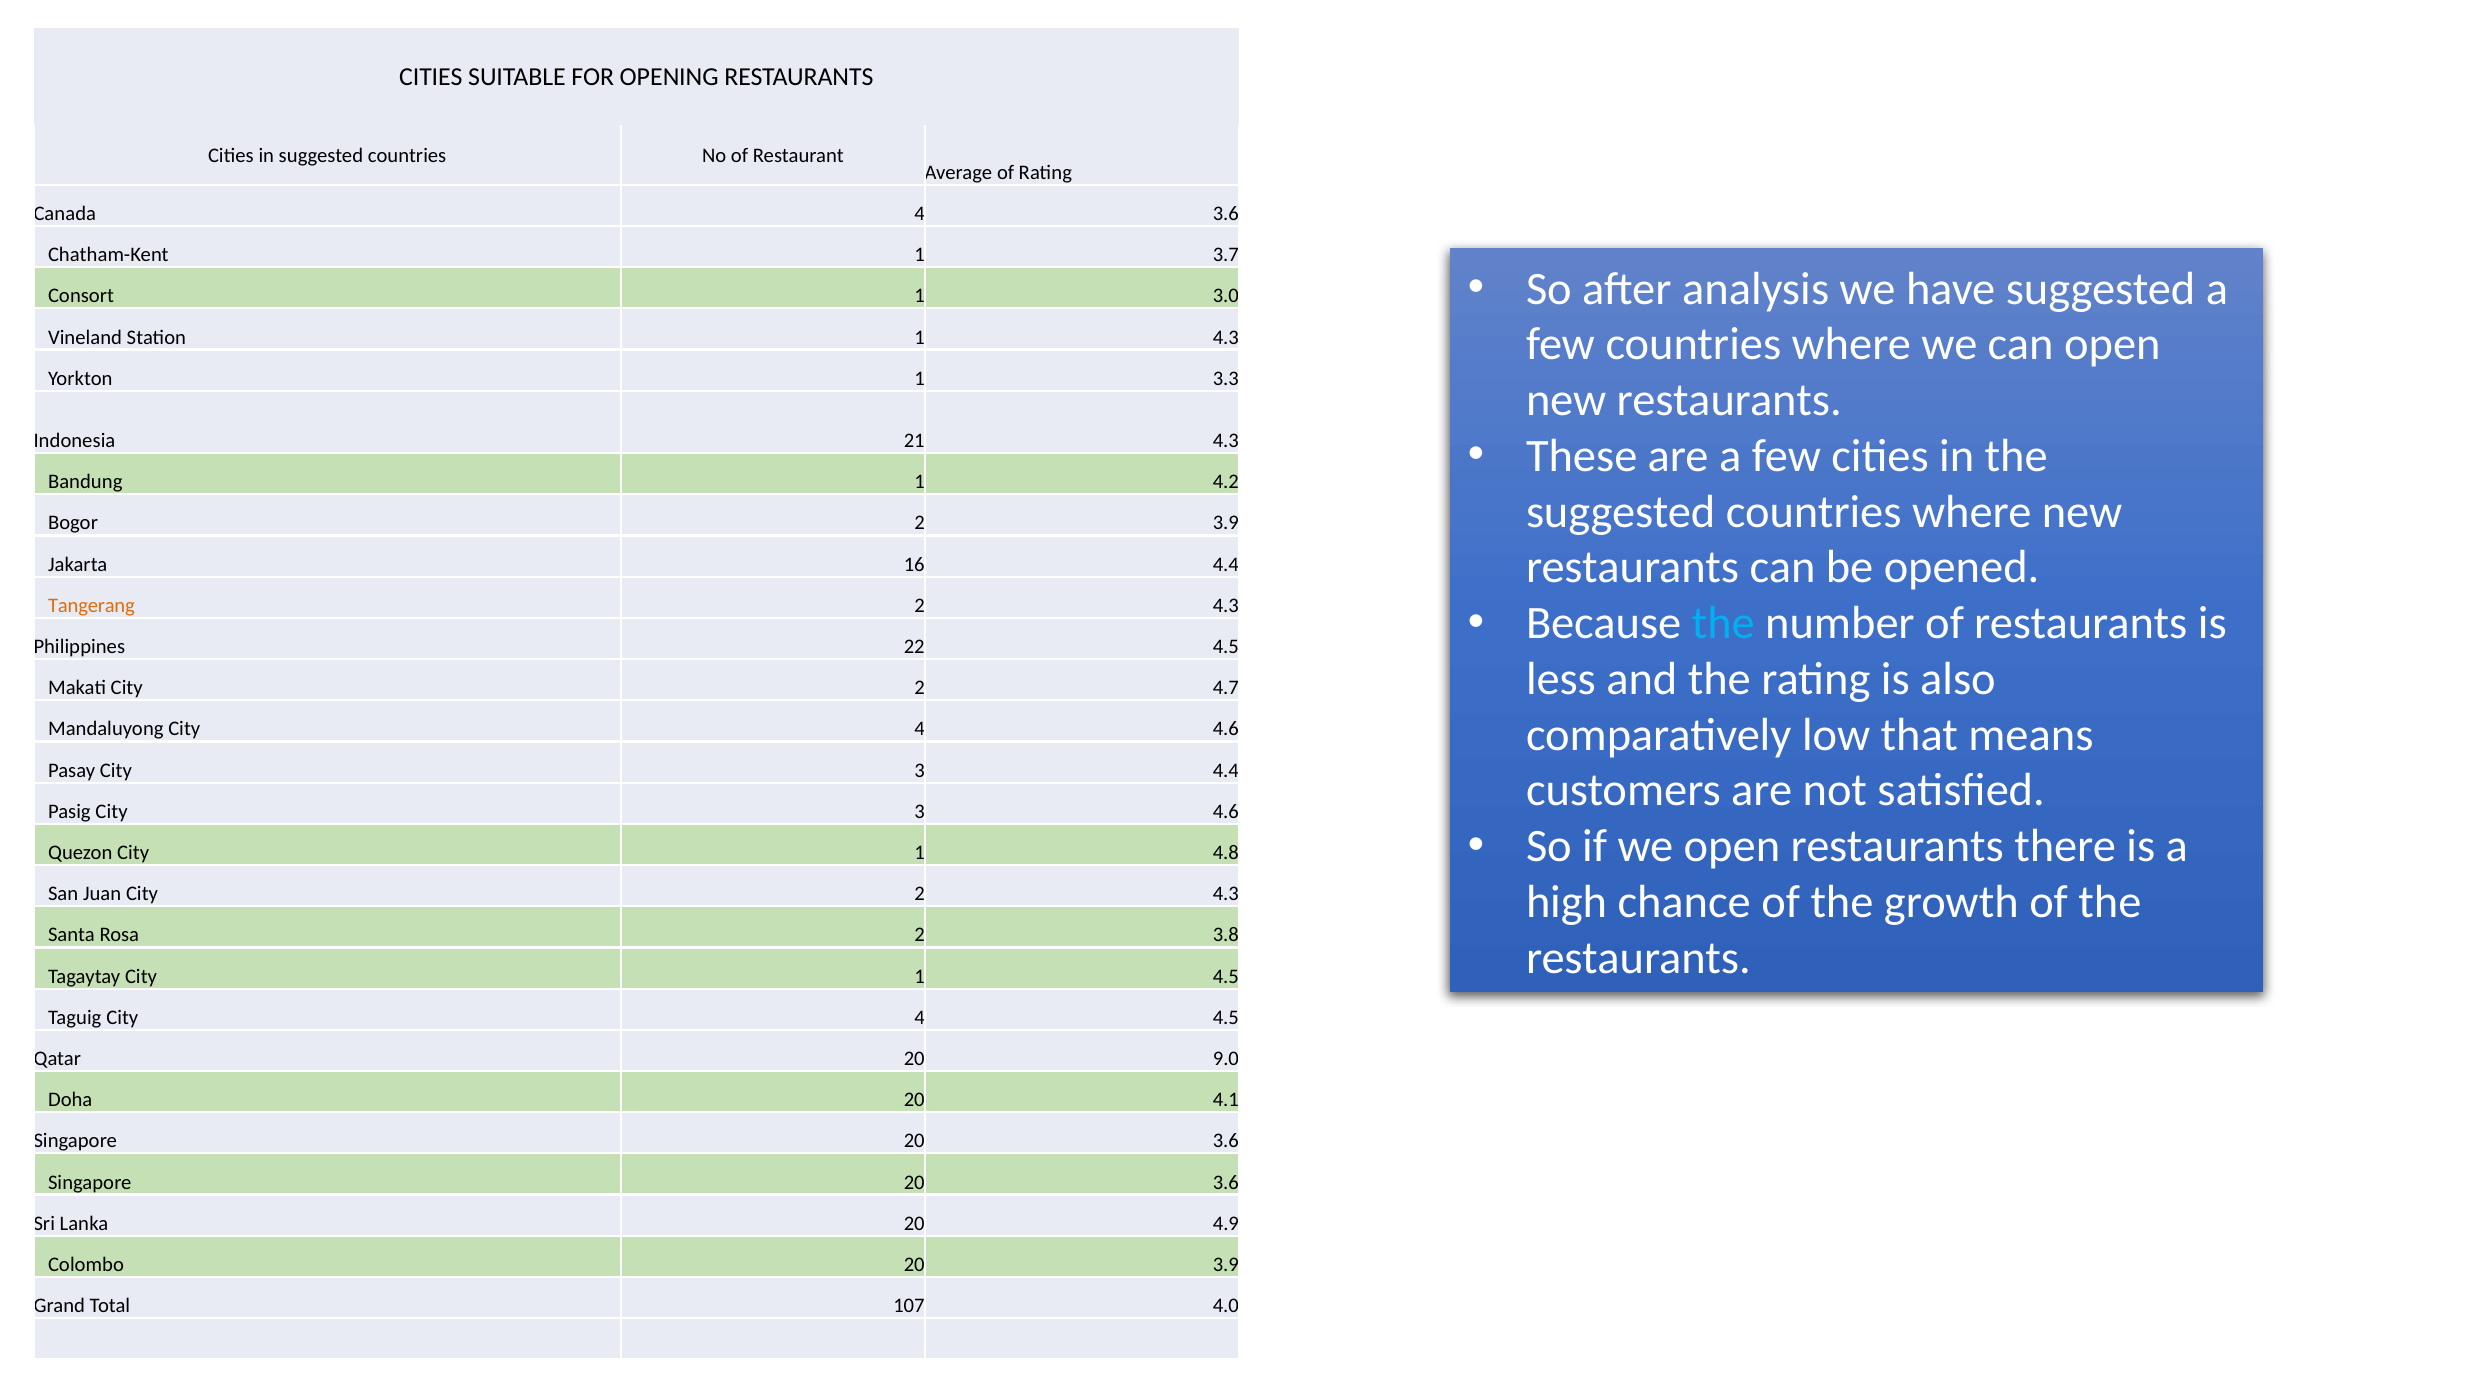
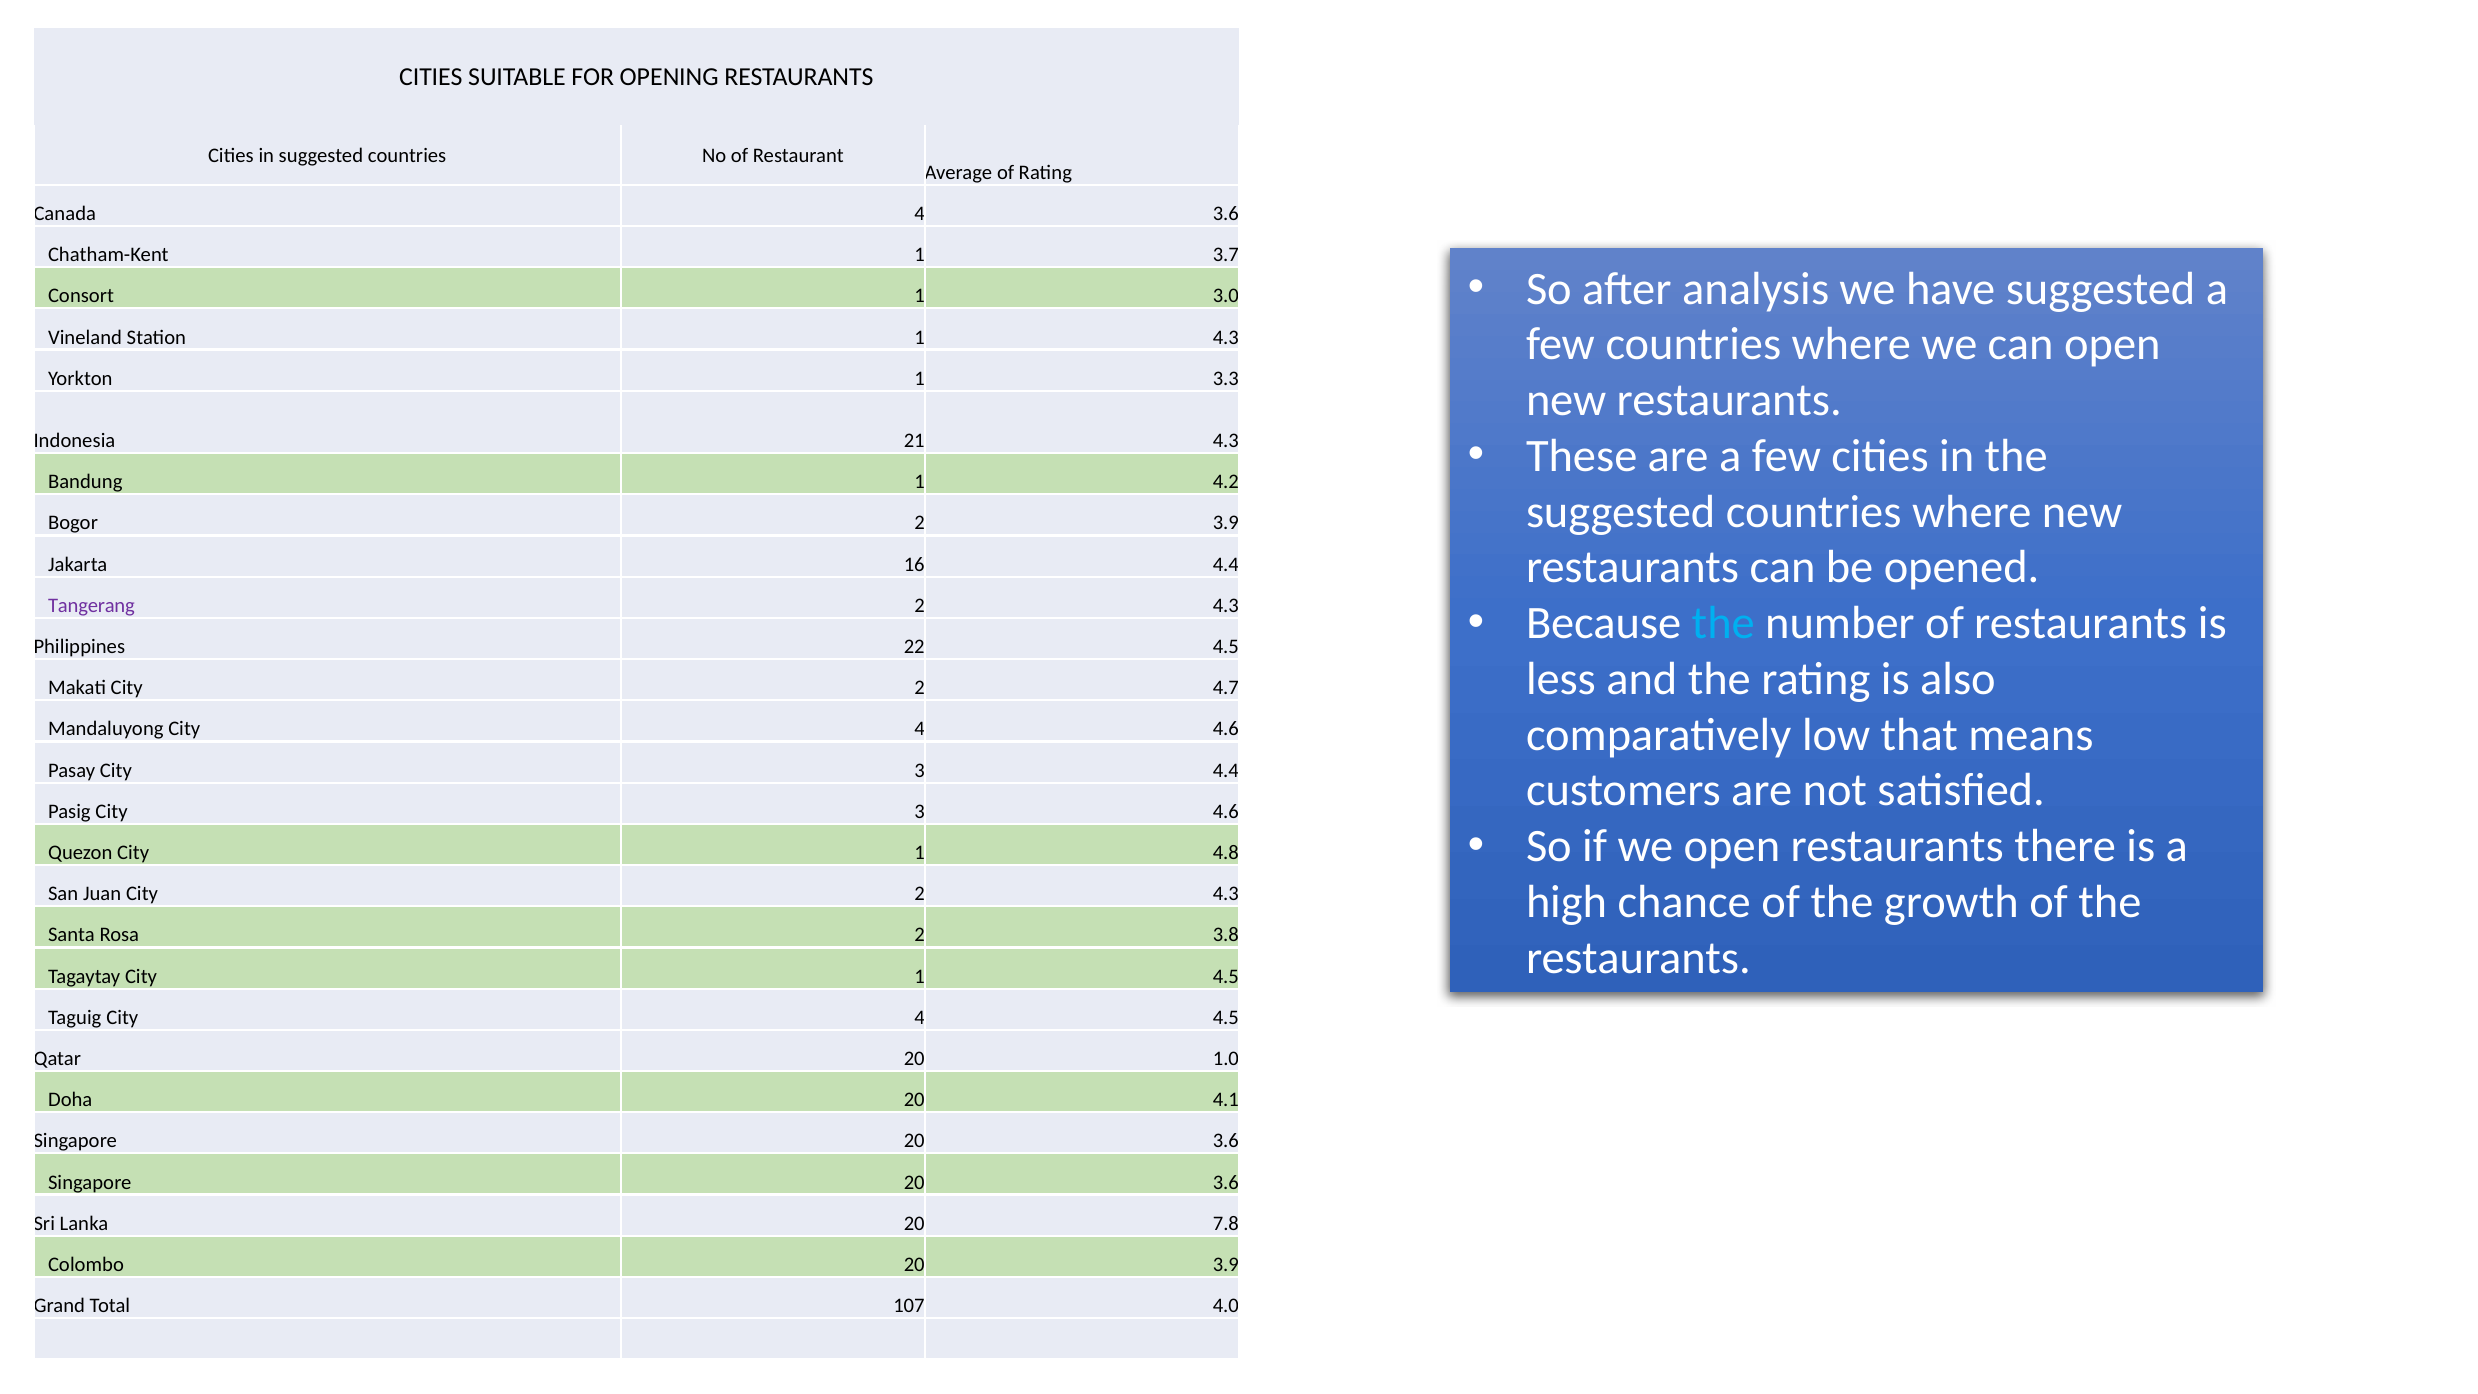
Tangerang colour: orange -> purple
9.0: 9.0 -> 1.0
4.9: 4.9 -> 7.8
